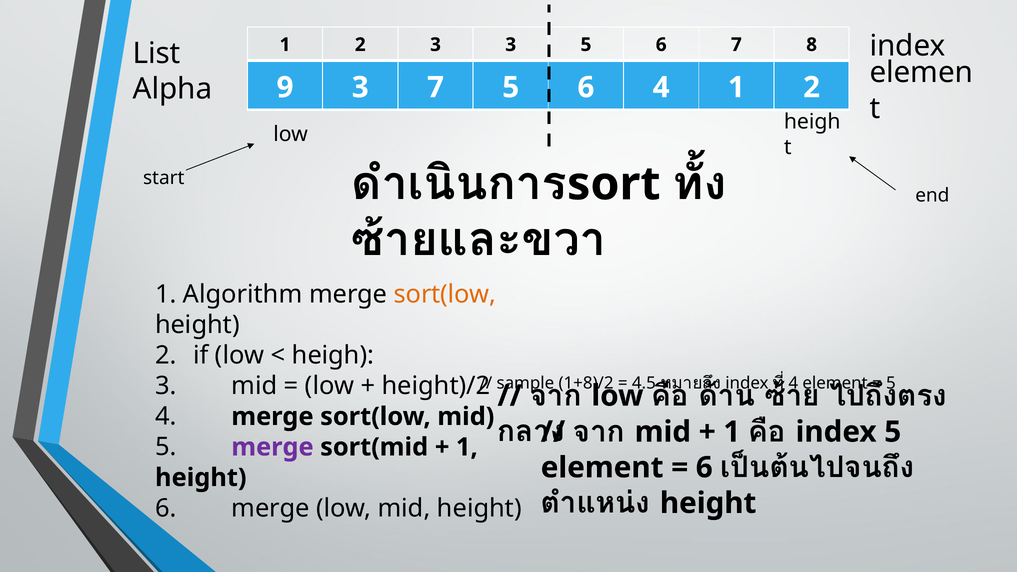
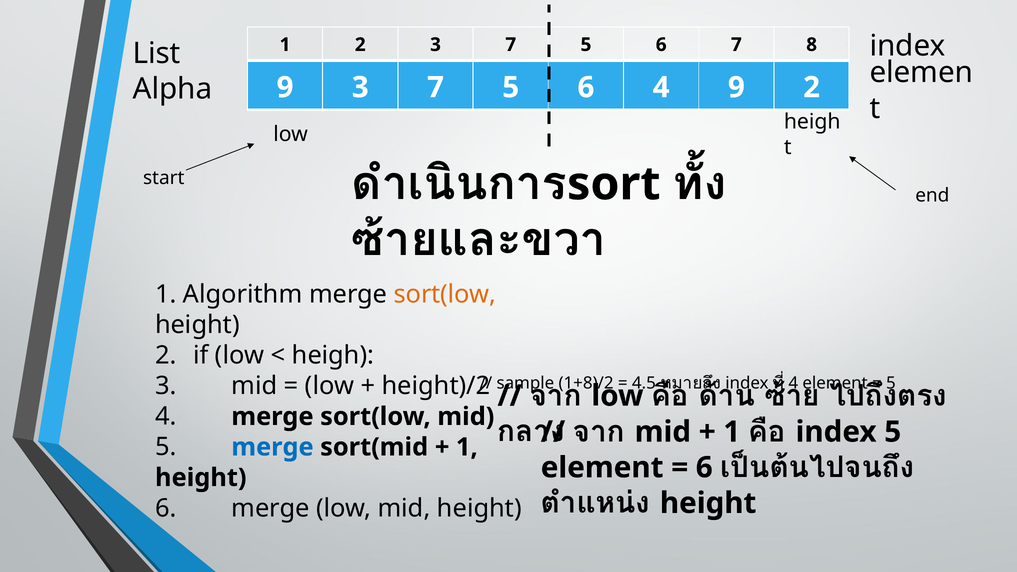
2 3 3: 3 -> 7
4 1: 1 -> 9
merge at (272, 447) colour: purple -> blue
